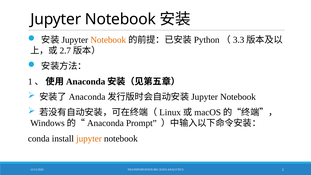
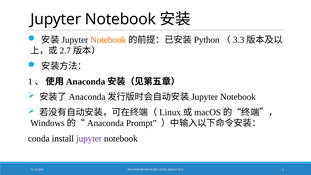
jupyter at (89, 139) colour: orange -> purple
